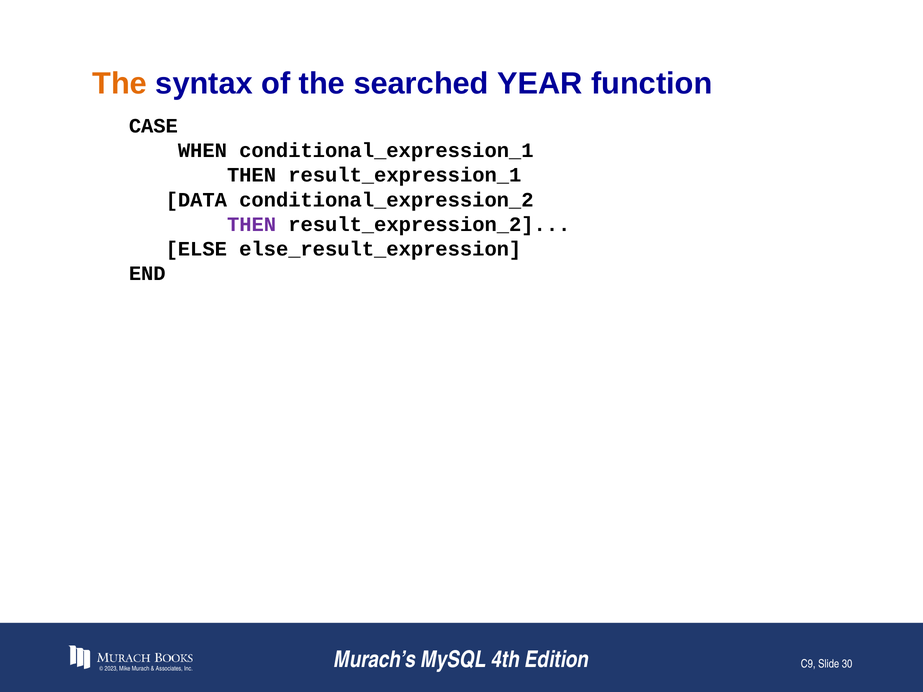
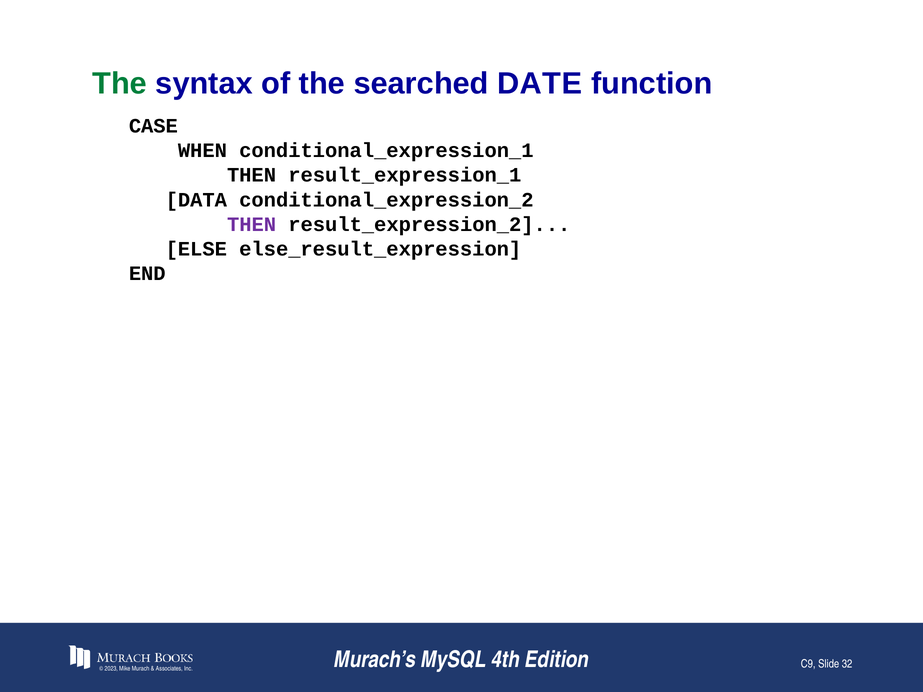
The at (120, 84) colour: orange -> green
YEAR: YEAR -> DATE
30: 30 -> 32
